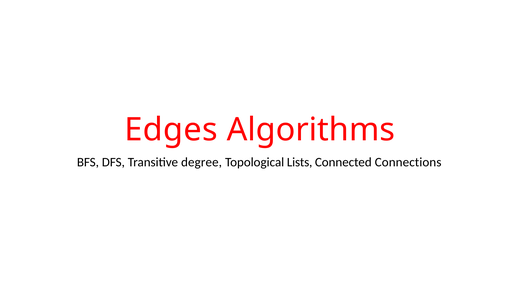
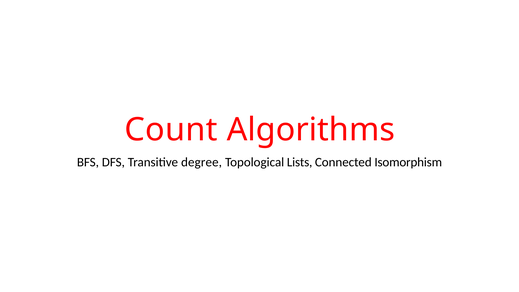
Edges: Edges -> Count
Connections: Connections -> Isomorphism
